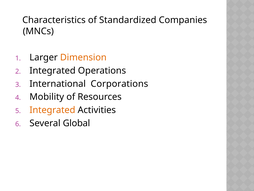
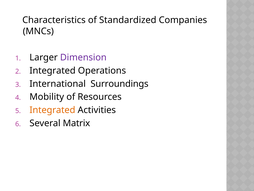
Dimension colour: orange -> purple
Corporations: Corporations -> Surroundings
Global: Global -> Matrix
